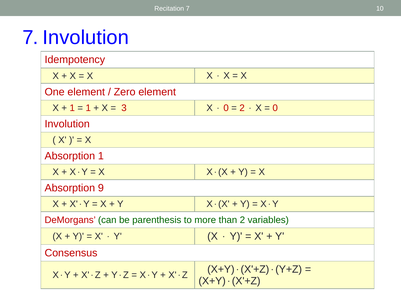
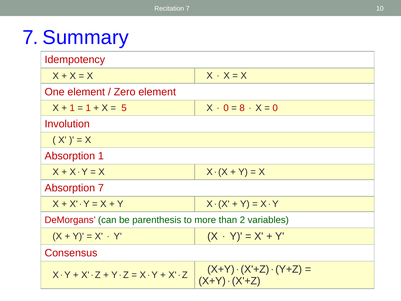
7 Involution: Involution -> Summary
3: 3 -> 5
2 at (242, 108): 2 -> 8
Absorption 9: 9 -> 7
